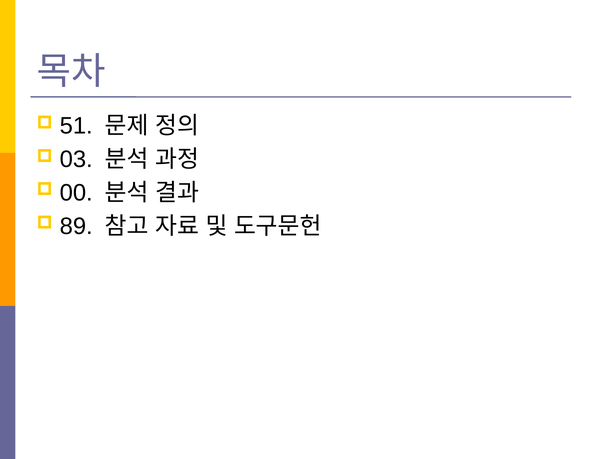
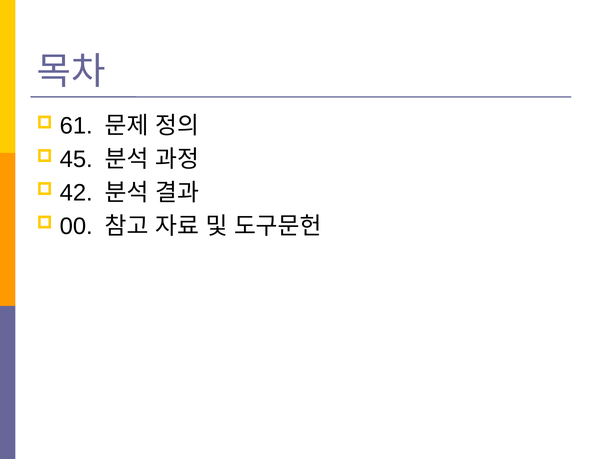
51: 51 -> 61
03: 03 -> 45
00: 00 -> 42
89: 89 -> 00
